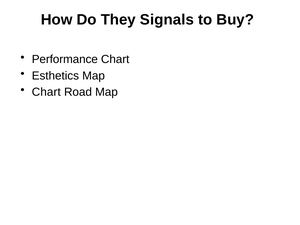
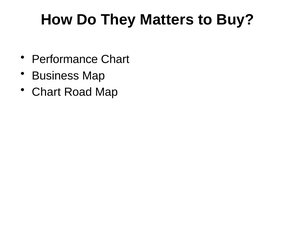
Signals: Signals -> Matters
Esthetics: Esthetics -> Business
